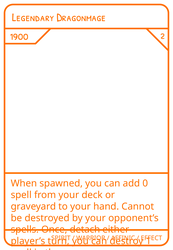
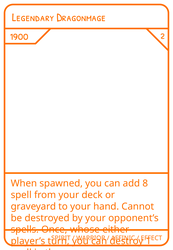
0: 0 -> 8
detach: detach -> whose
